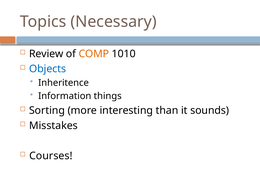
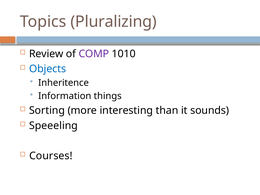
Necessary: Necessary -> Pluralizing
COMP colour: orange -> purple
Misstakes: Misstakes -> Speeeling
